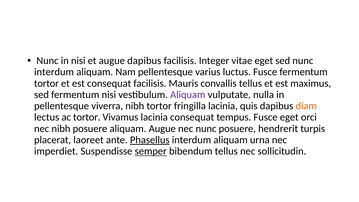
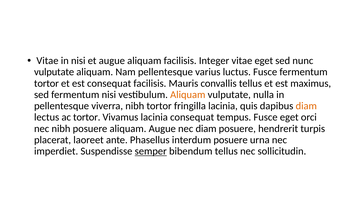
Nunc at (47, 61): Nunc -> Vitae
augue dapibus: dapibus -> aliquam
interdum at (54, 72): interdum -> vulputate
Aliquam at (188, 95) colour: purple -> orange
nec nunc: nunc -> diam
Phasellus underline: present -> none
aliquam at (231, 140): aliquam -> posuere
